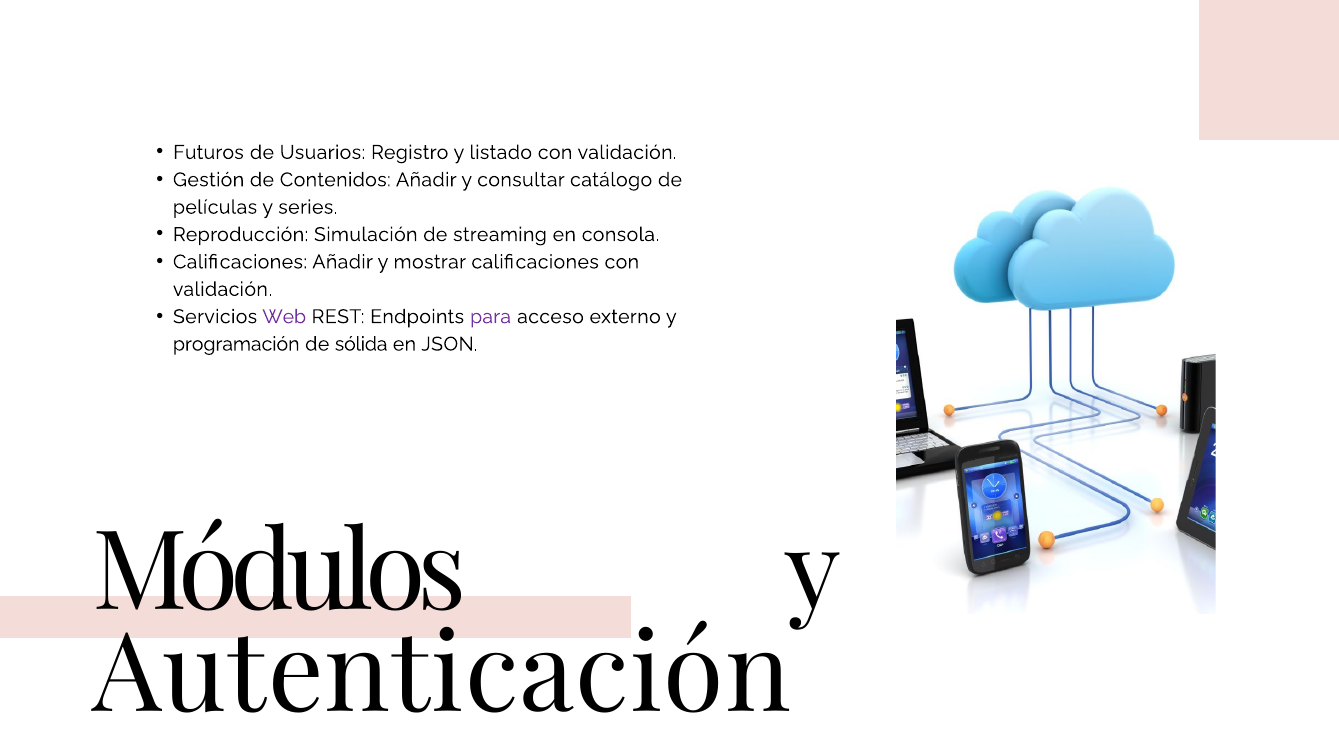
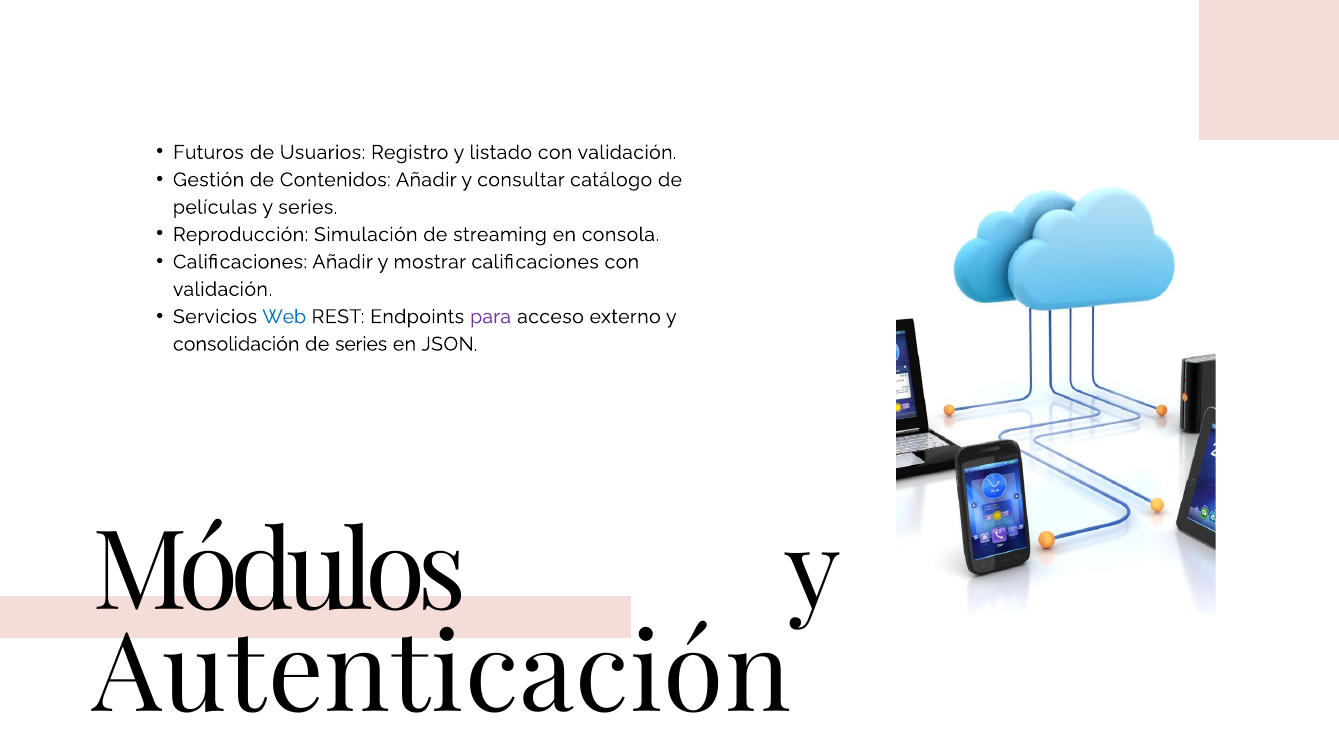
Web colour: purple -> blue
programación: programación -> consolidación
de sólida: sólida -> series
